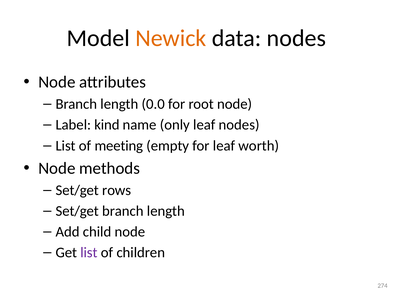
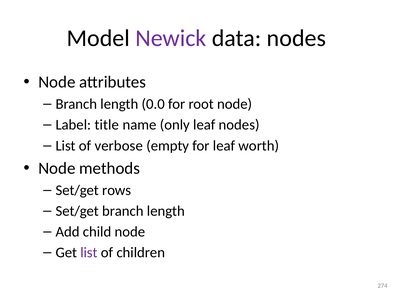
Newick colour: orange -> purple
kind: kind -> title
meeting: meeting -> verbose
